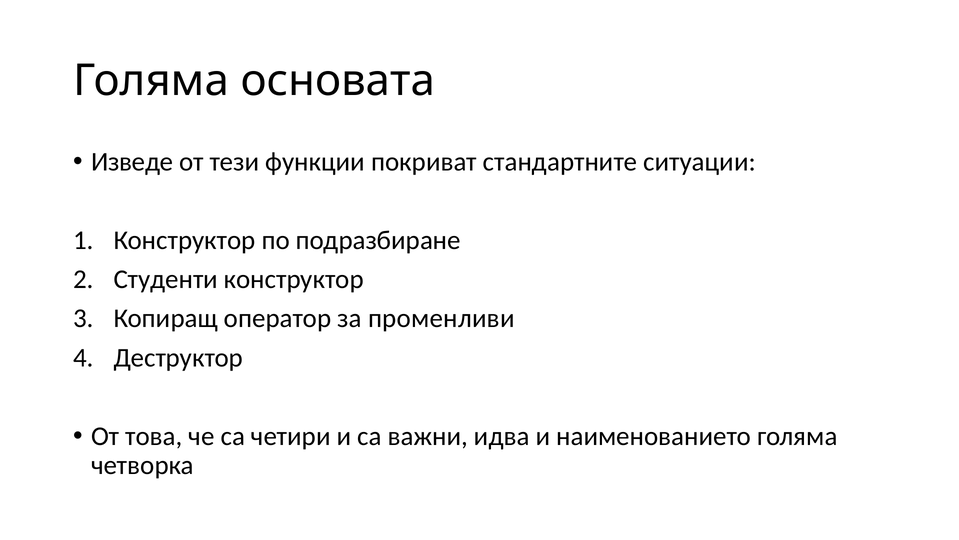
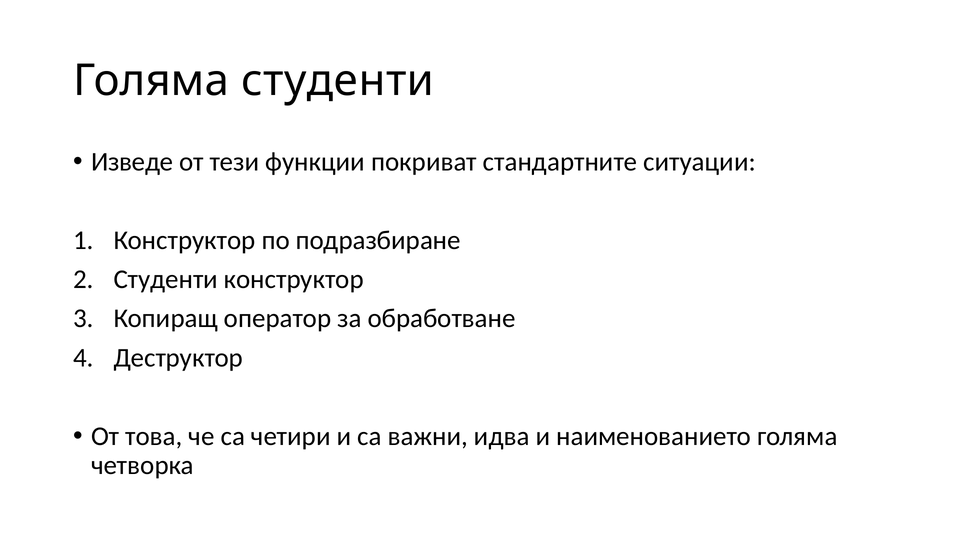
Голяма основата: основата -> студенти
променливи: променливи -> обработване
